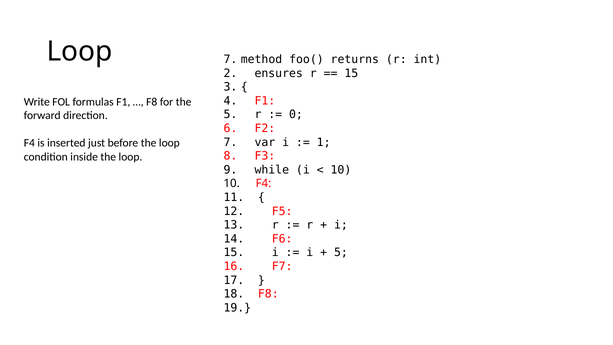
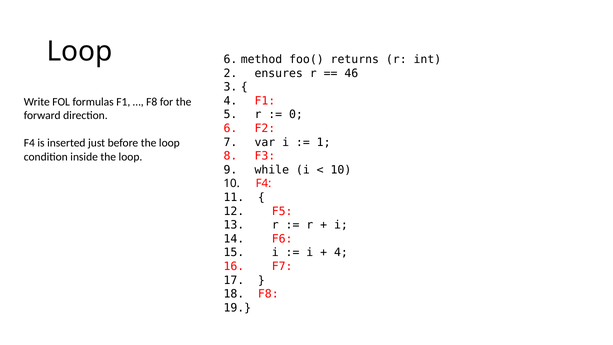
Loop 7: 7 -> 6
15 at (351, 73): 15 -> 46
5 at (341, 252): 5 -> 4
